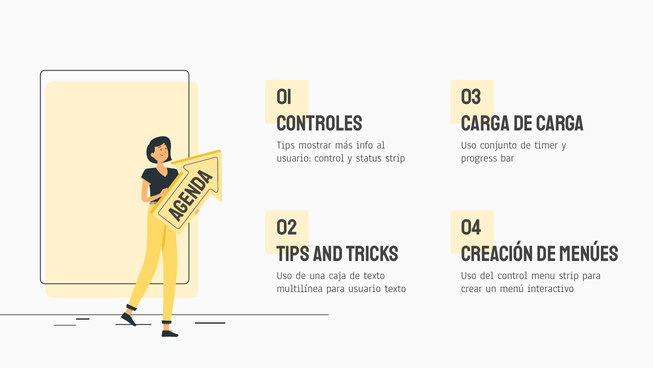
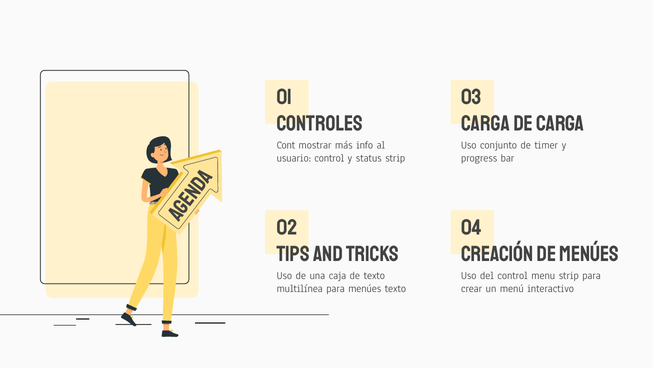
Tips at (286, 145): Tips -> Cont
para usuario: usuario -> menúes
